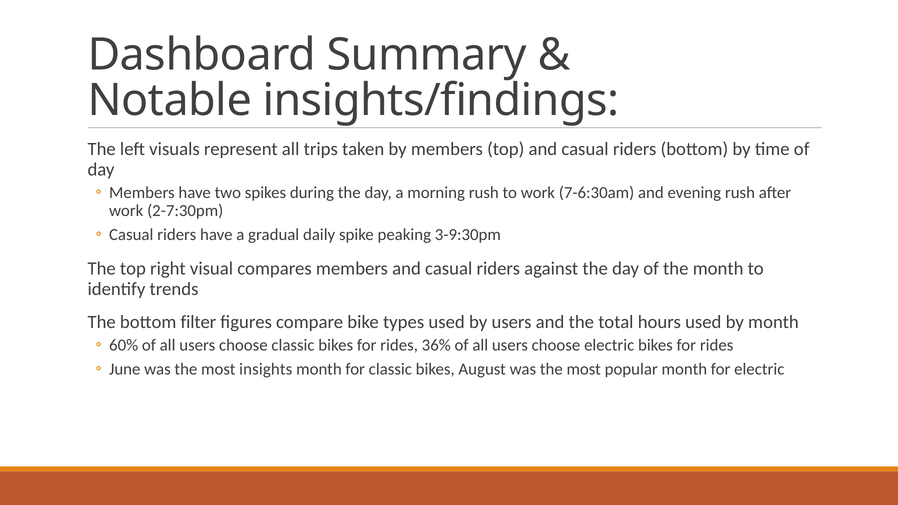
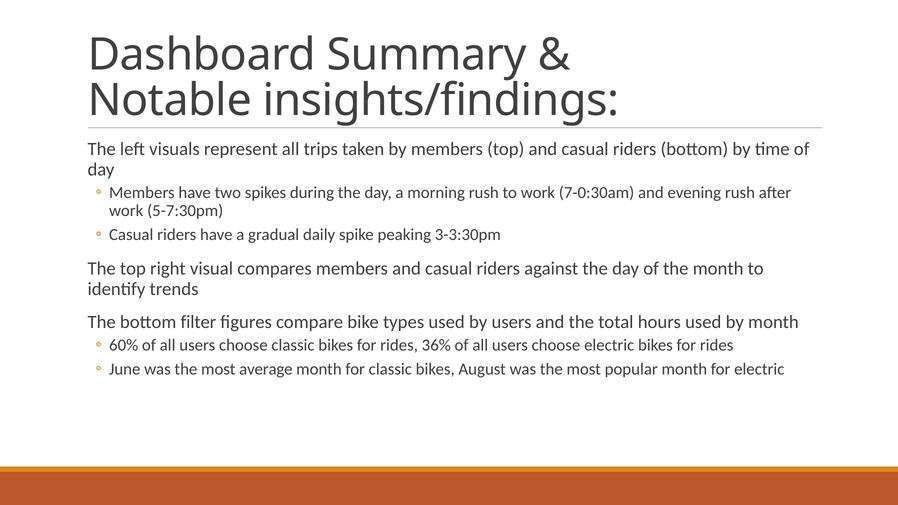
7-6:30am: 7-6:30am -> 7-0:30am
2-7:30pm: 2-7:30pm -> 5-7:30pm
3-9:30pm: 3-9:30pm -> 3-3:30pm
insights: insights -> average
